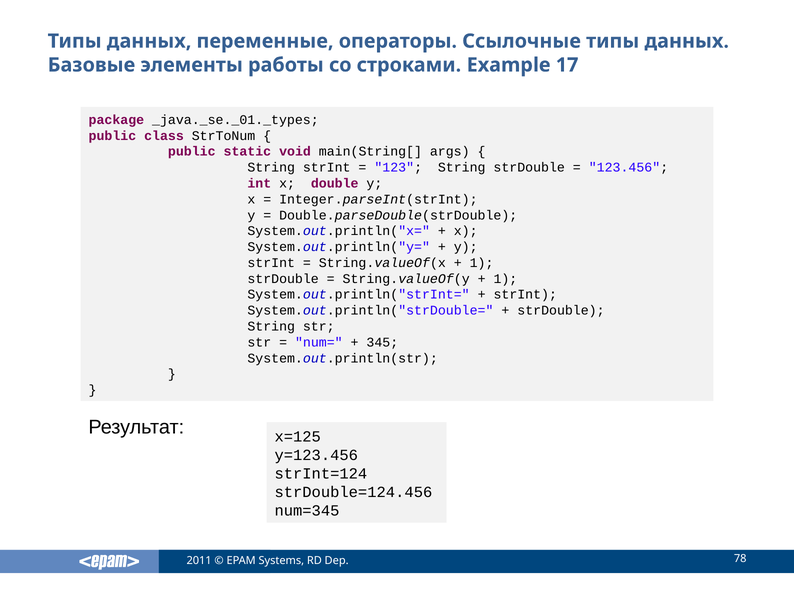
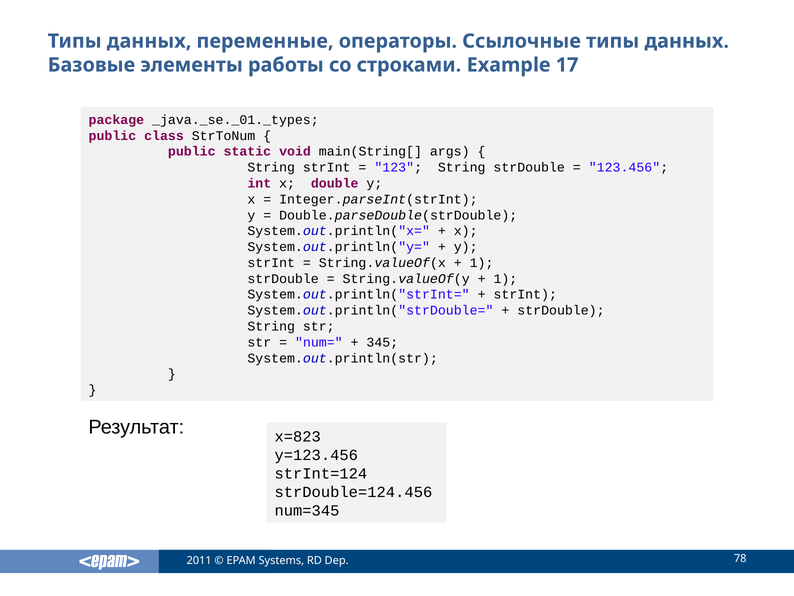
x=125: x=125 -> x=823
